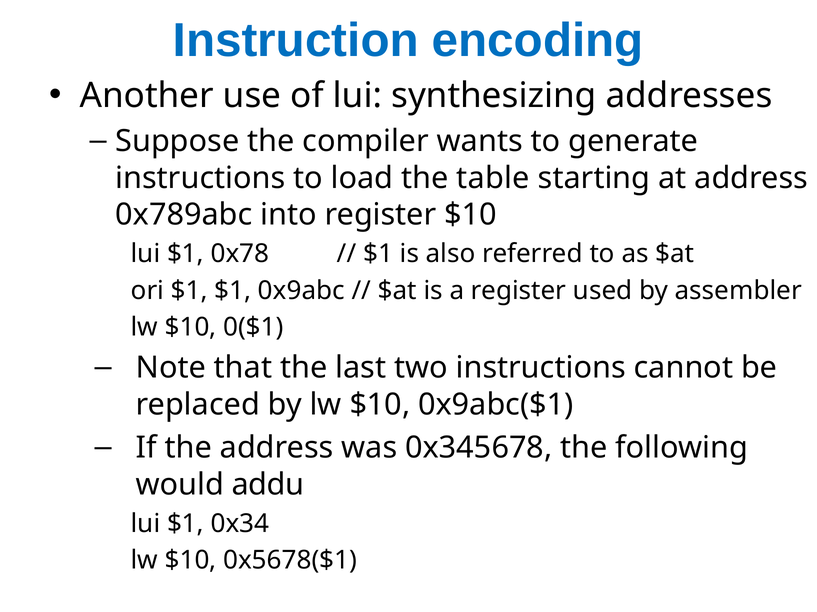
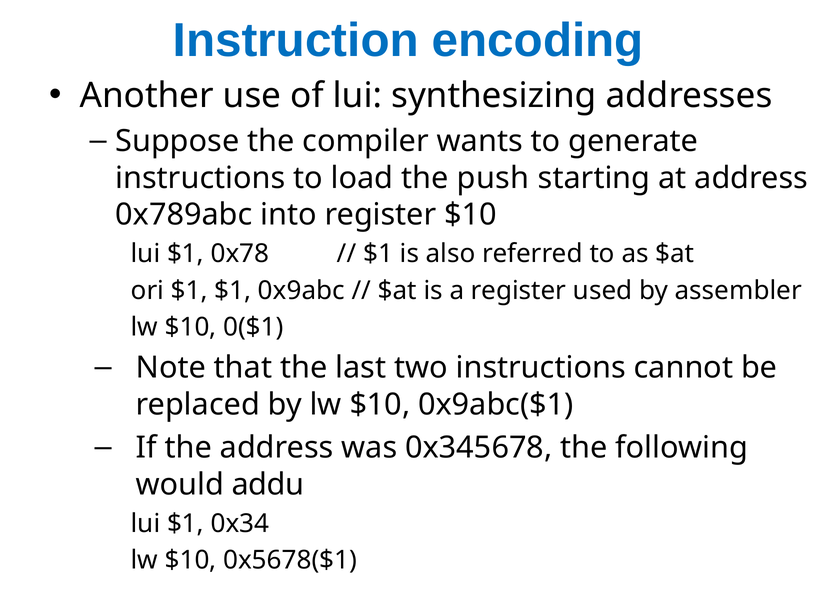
table: table -> push
